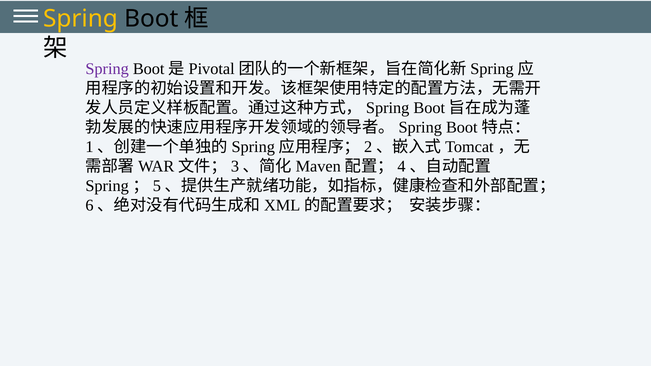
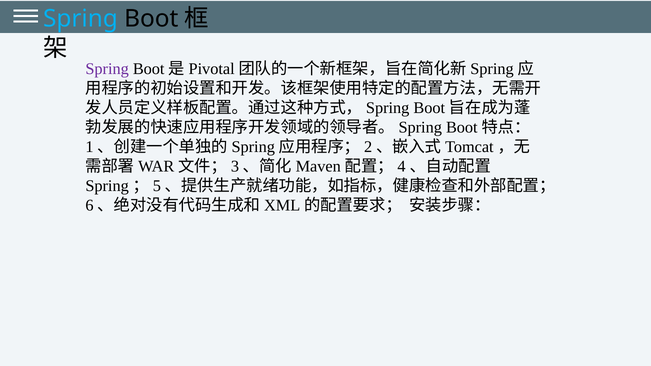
Spring at (80, 19) colour: yellow -> light blue
